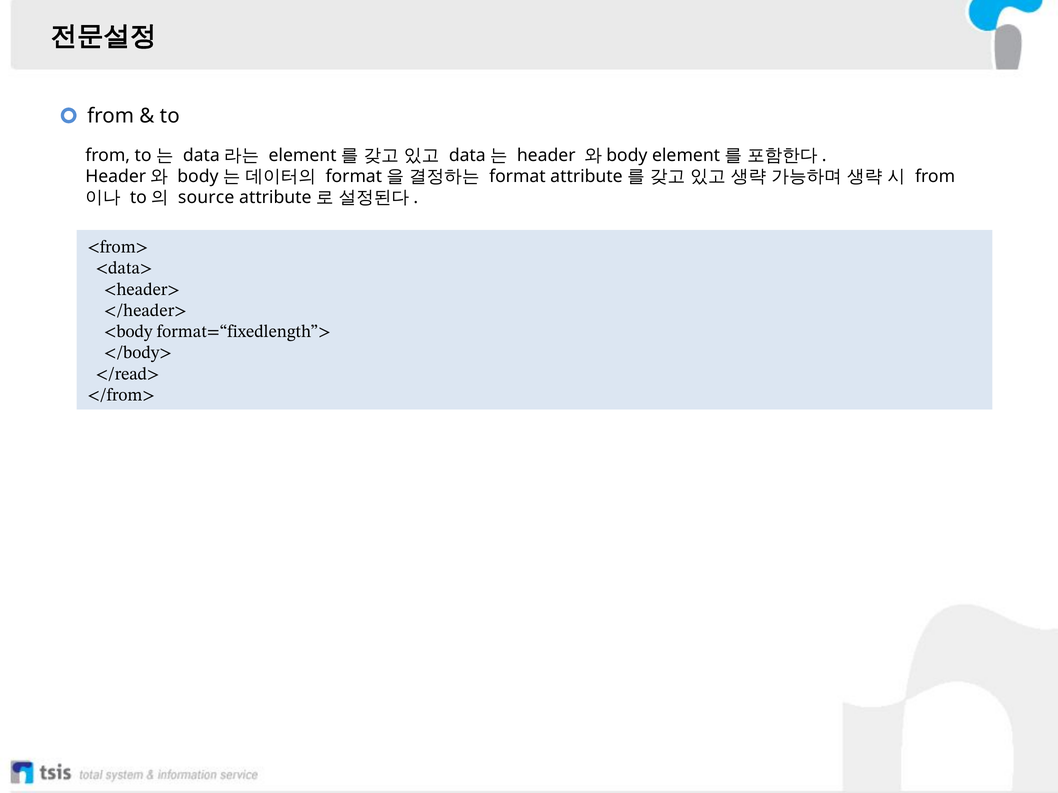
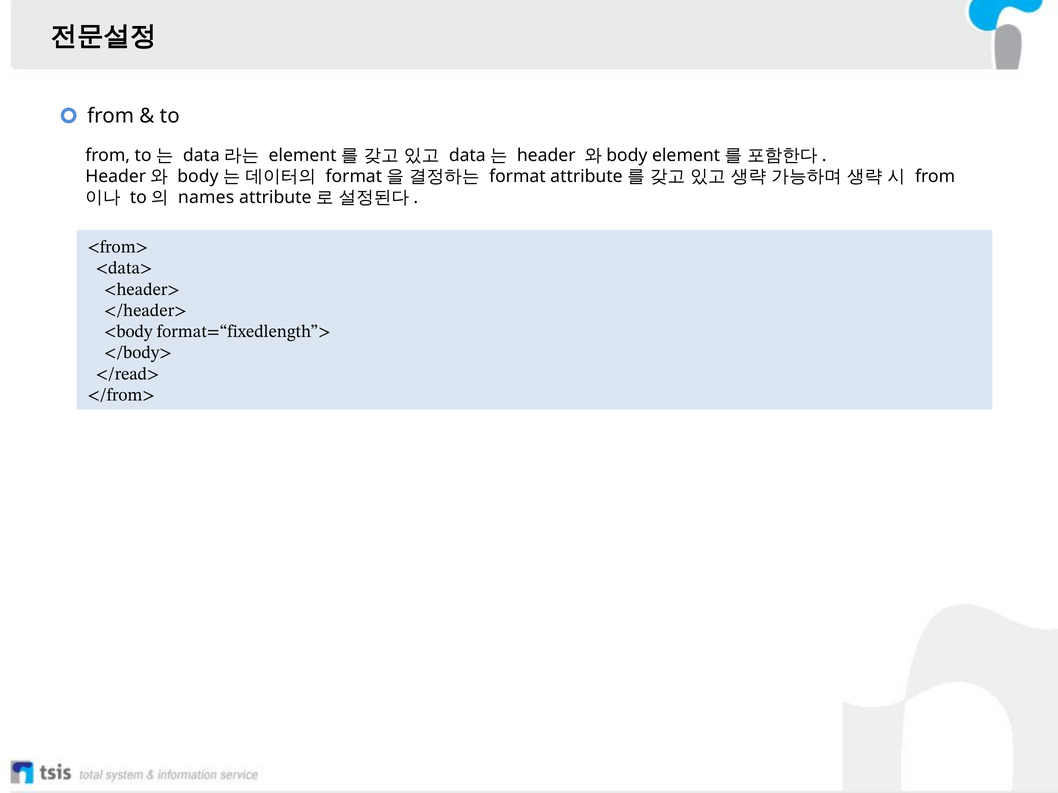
source: source -> names
